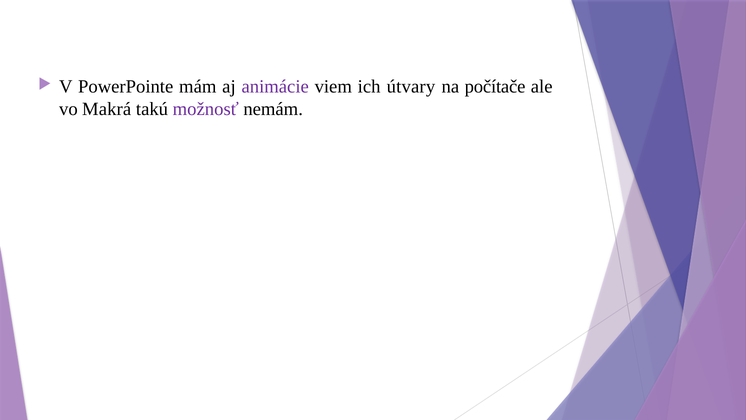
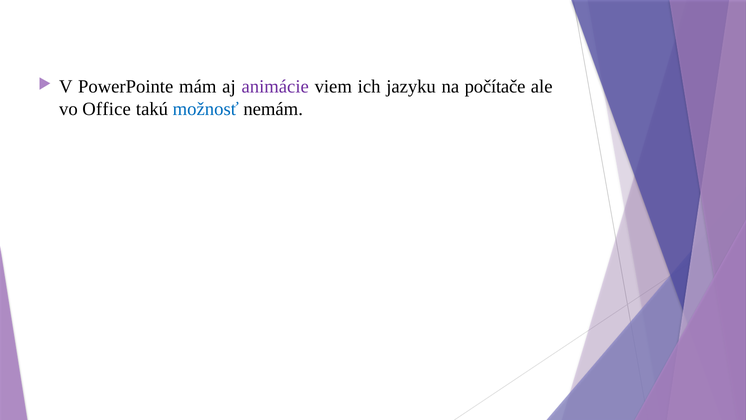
útvary: útvary -> jazyku
Makrá: Makrá -> Office
možnosť colour: purple -> blue
